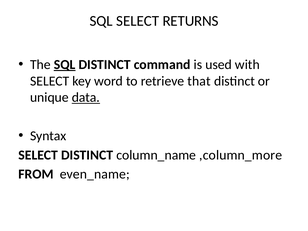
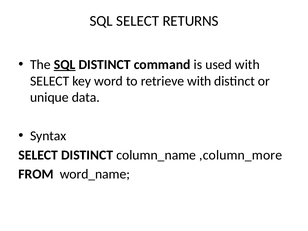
retrieve that: that -> with
data underline: present -> none
even_name: even_name -> word_name
